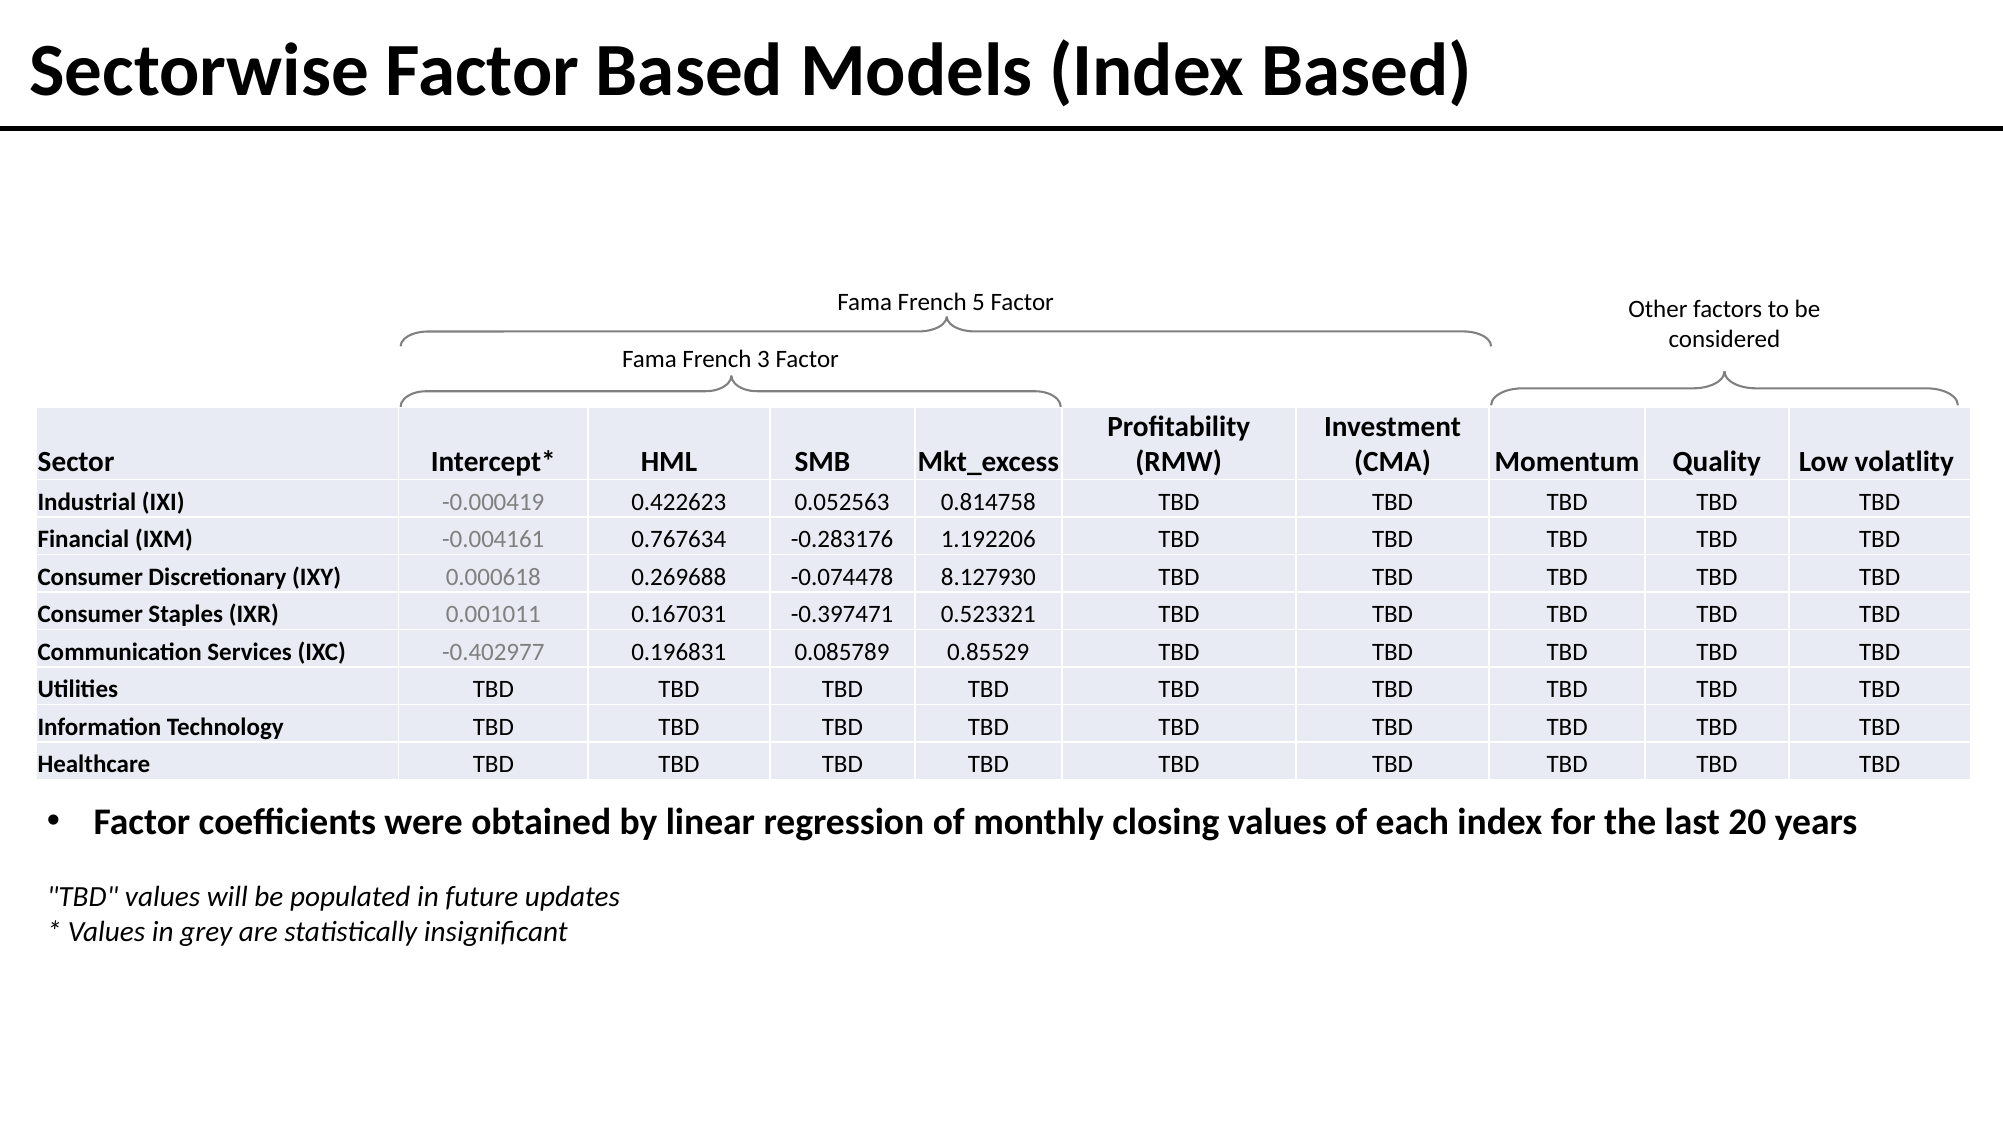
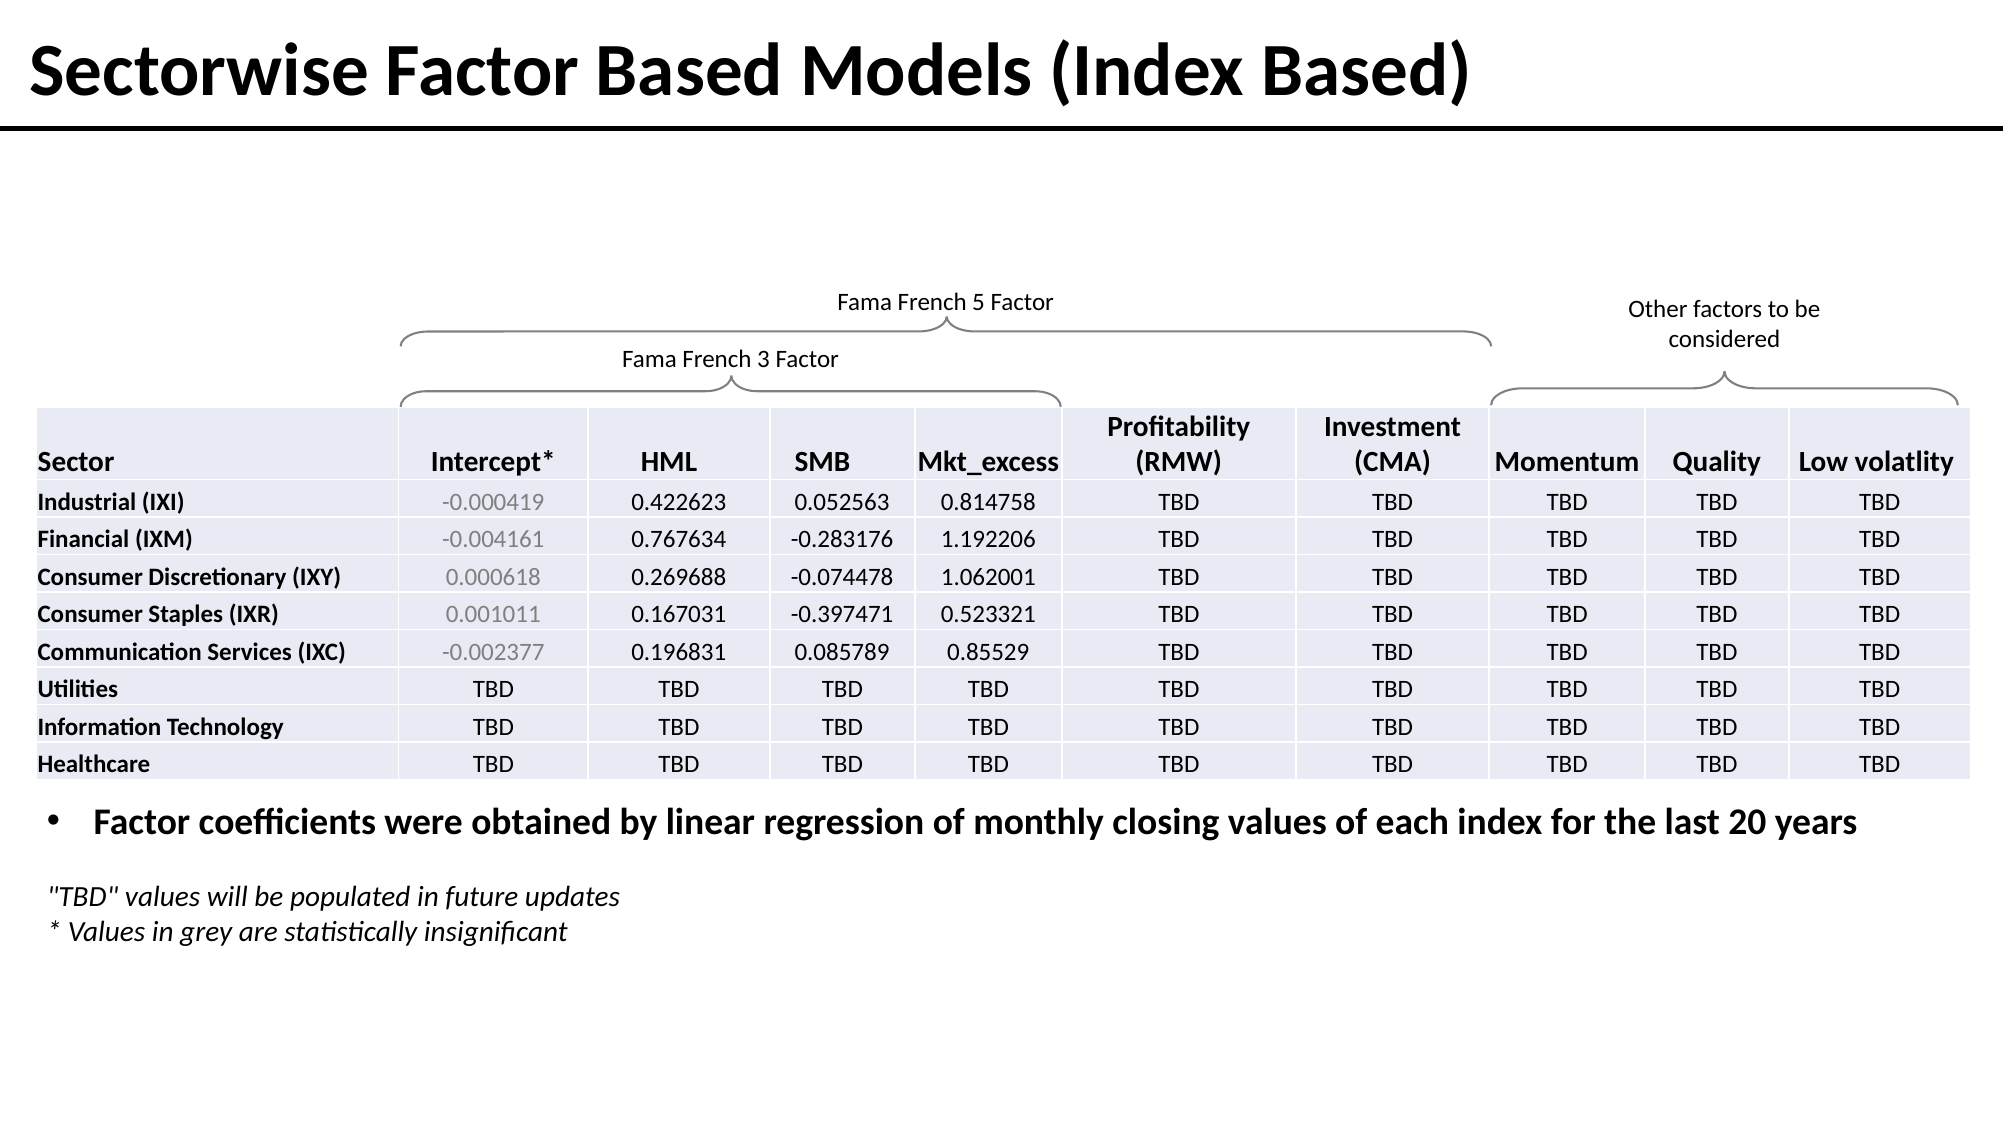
8.127930: 8.127930 -> 1.062001
-0.402977: -0.402977 -> -0.002377
